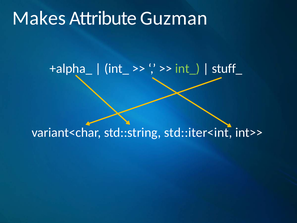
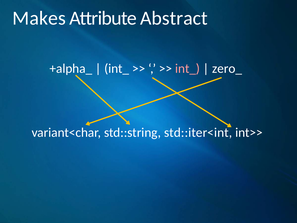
Guzman: Guzman -> Abstract
int_ at (188, 69) colour: light green -> pink
stuff_: stuff_ -> zero_
